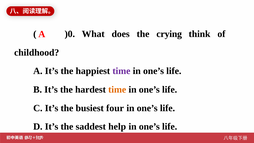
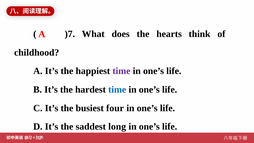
)0: )0 -> )7
crying: crying -> hearts
time at (117, 89) colour: orange -> blue
help: help -> long
